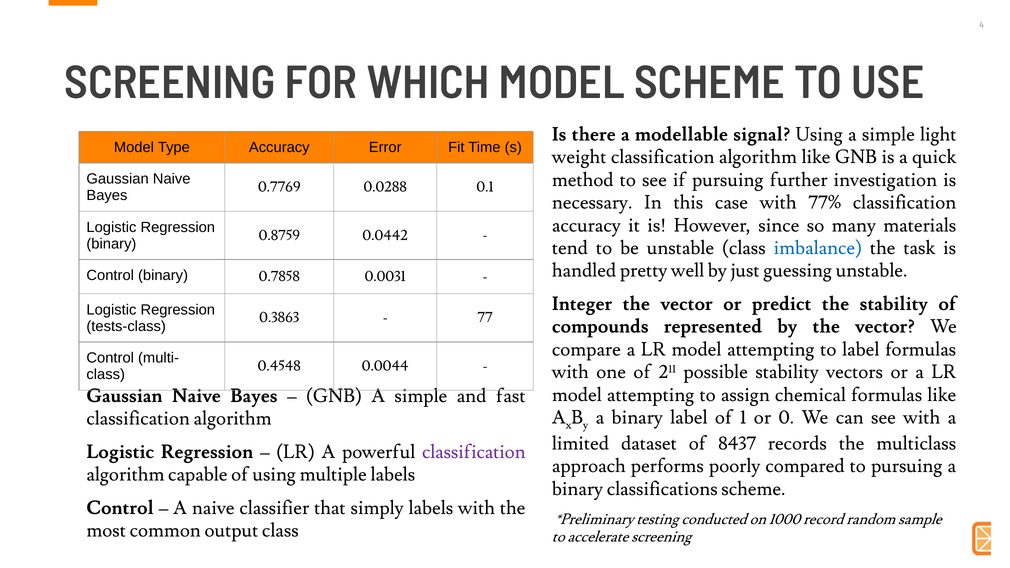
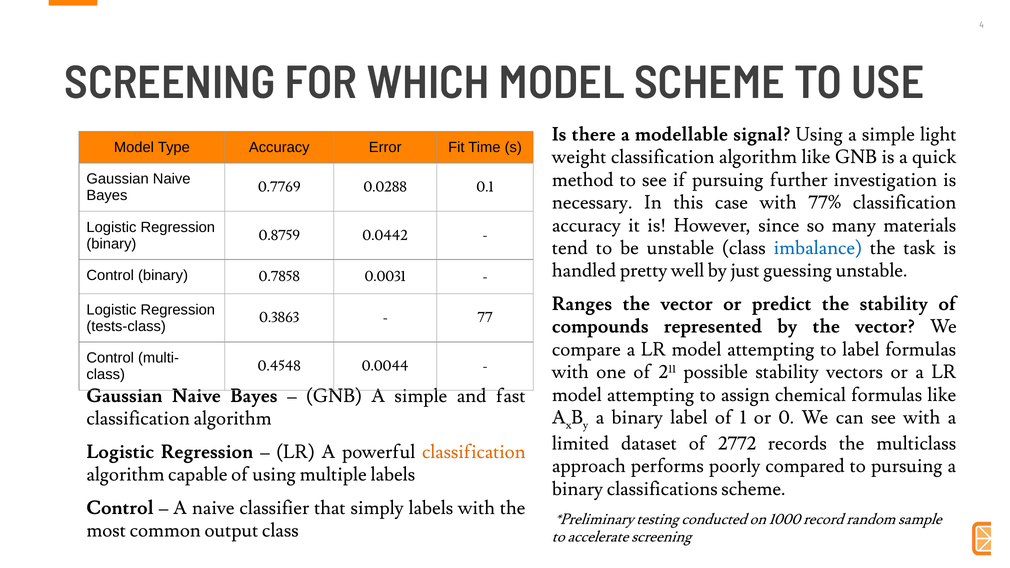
Integer: Integer -> Ranges
8437: 8437 -> 2772
classification at (474, 452) colour: purple -> orange
